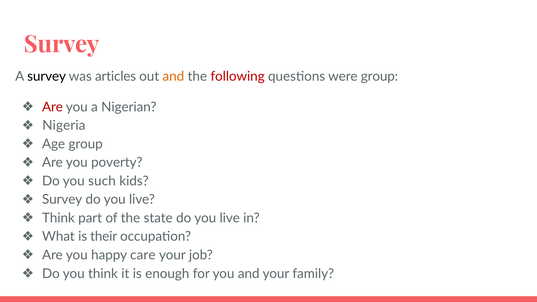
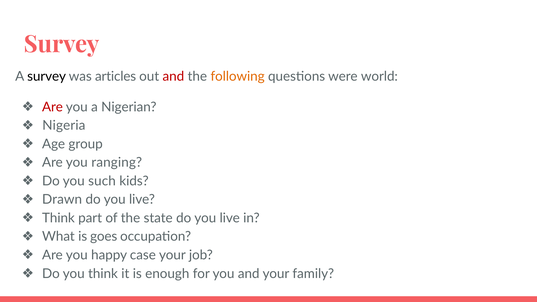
and at (173, 77) colour: orange -> red
following colour: red -> orange
were group: group -> world
poverty: poverty -> ranging
Survey at (62, 200): Survey -> Drawn
their: their -> goes
care: care -> case
